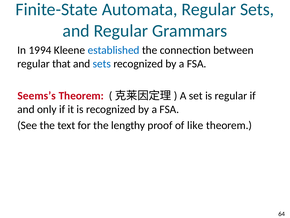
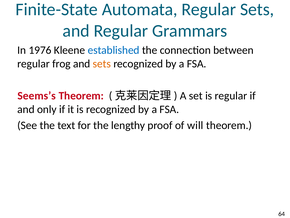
1994: 1994 -> 1976
that: that -> frog
sets at (102, 64) colour: blue -> orange
like: like -> will
